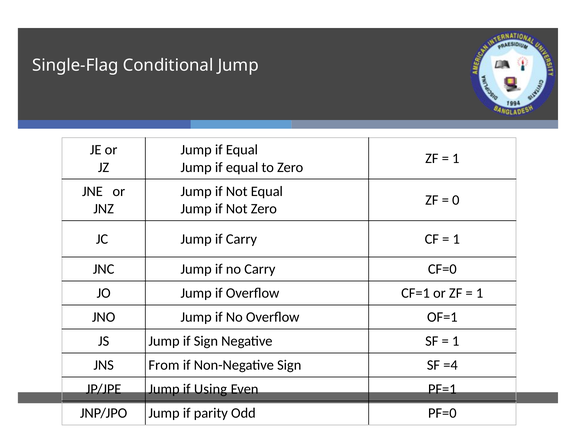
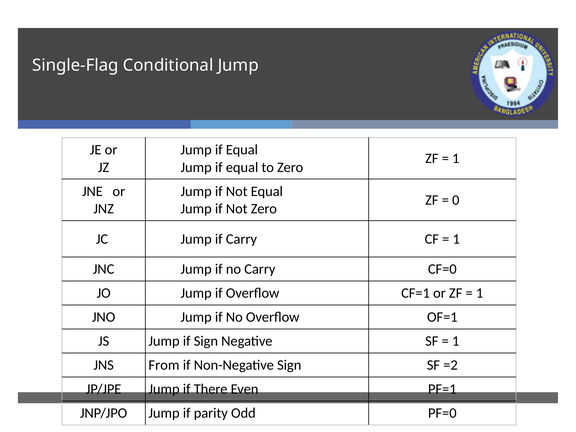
=4: =4 -> =2
Using: Using -> There
